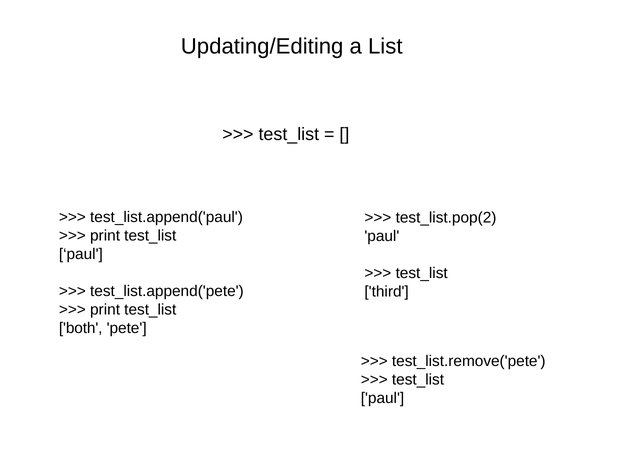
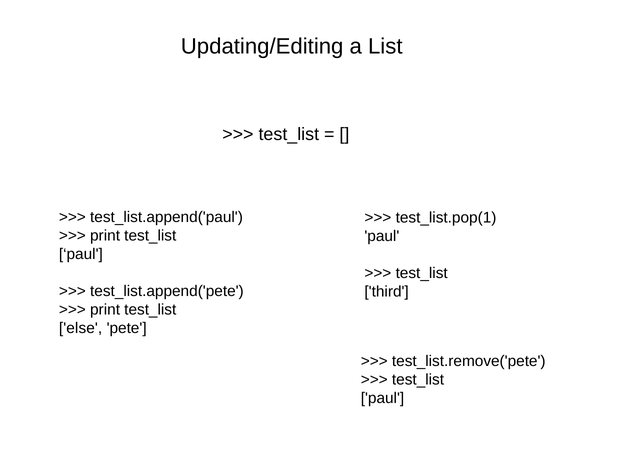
test_list.pop(2: test_list.pop(2 -> test_list.pop(1
both: both -> else
